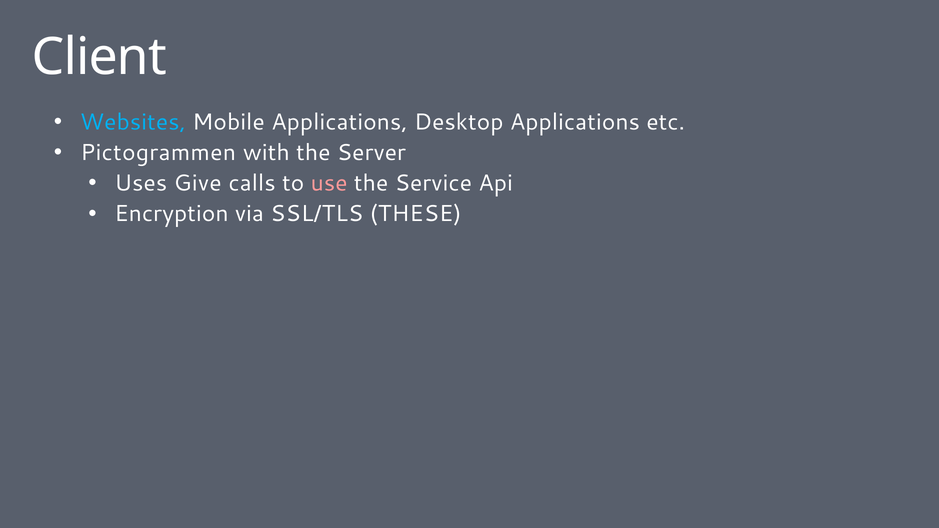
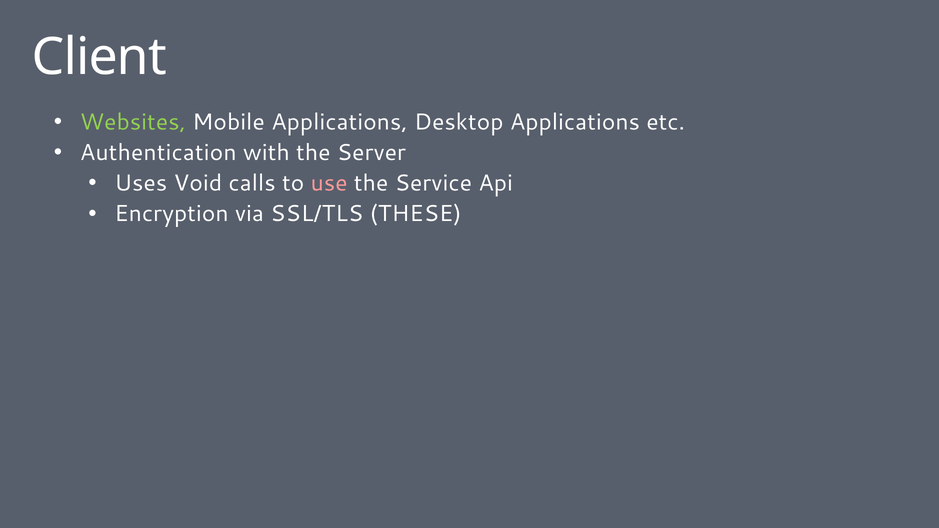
Websites colour: light blue -> light green
Pictogrammen: Pictogrammen -> Authentication
Give: Give -> Void
